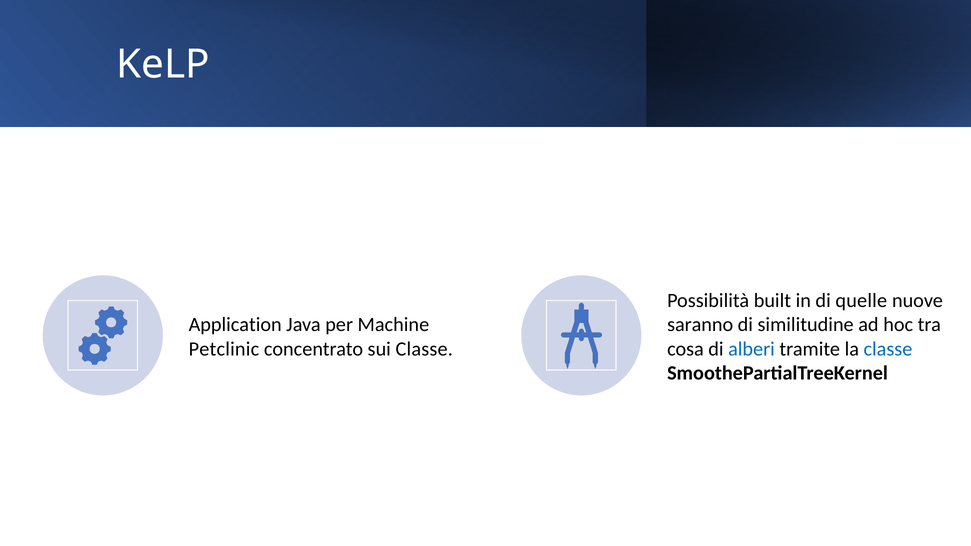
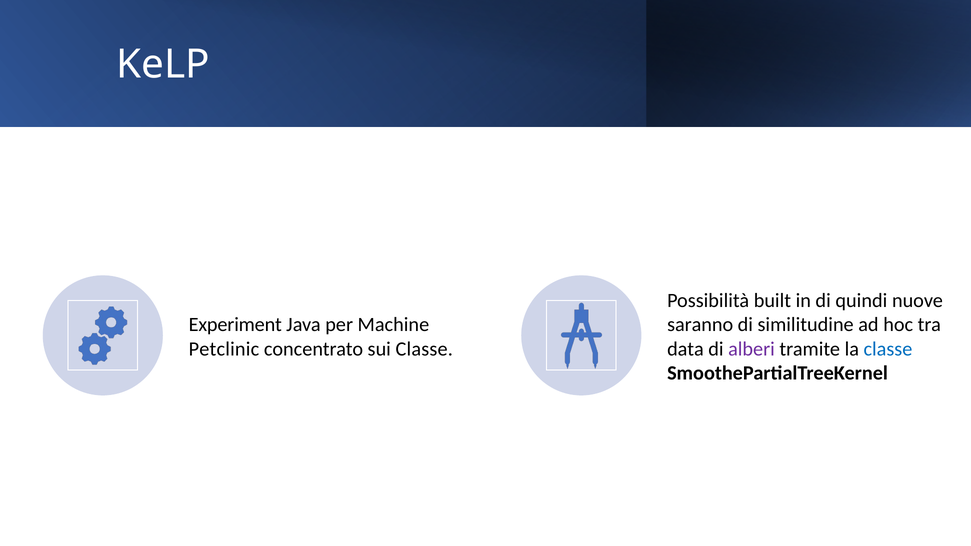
quelle: quelle -> quindi
Application: Application -> Experiment
cosa: cosa -> data
alberi colour: blue -> purple
